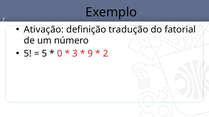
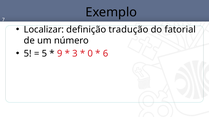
Ativação: Ativação -> Localizar
0: 0 -> 9
9: 9 -> 0
2: 2 -> 6
